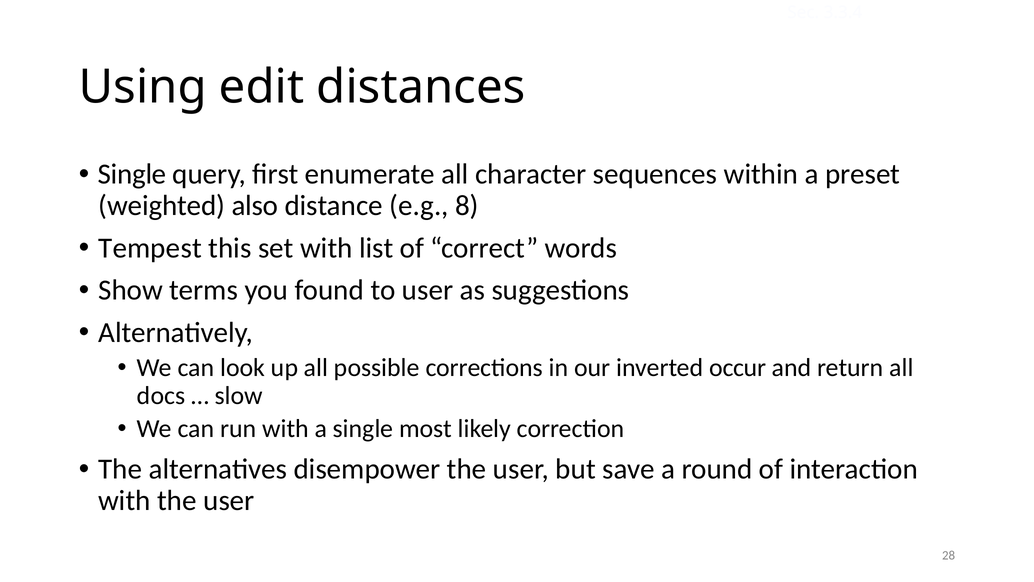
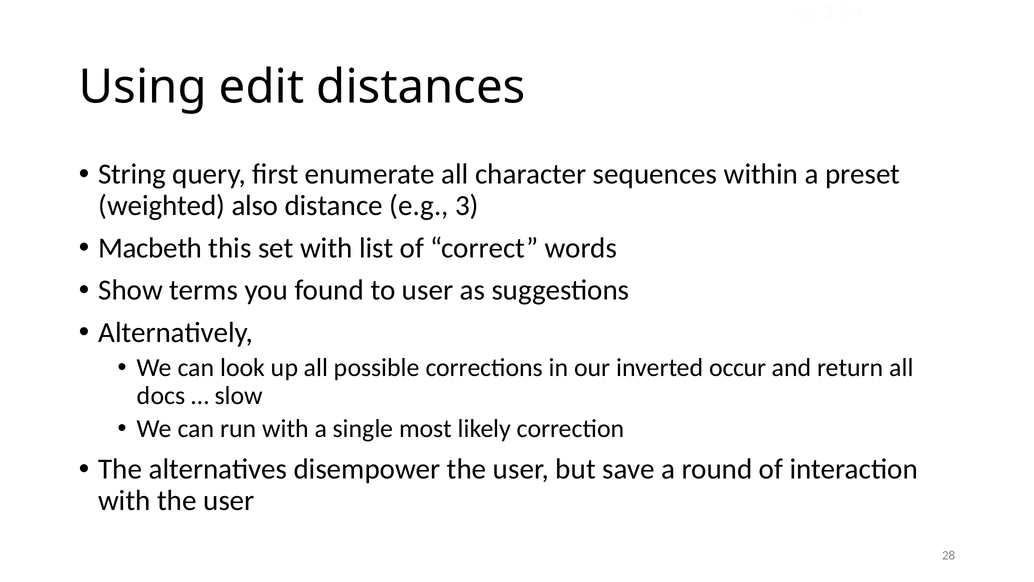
Single at (132, 174): Single -> String
8: 8 -> 3
Tempest: Tempest -> Macbeth
